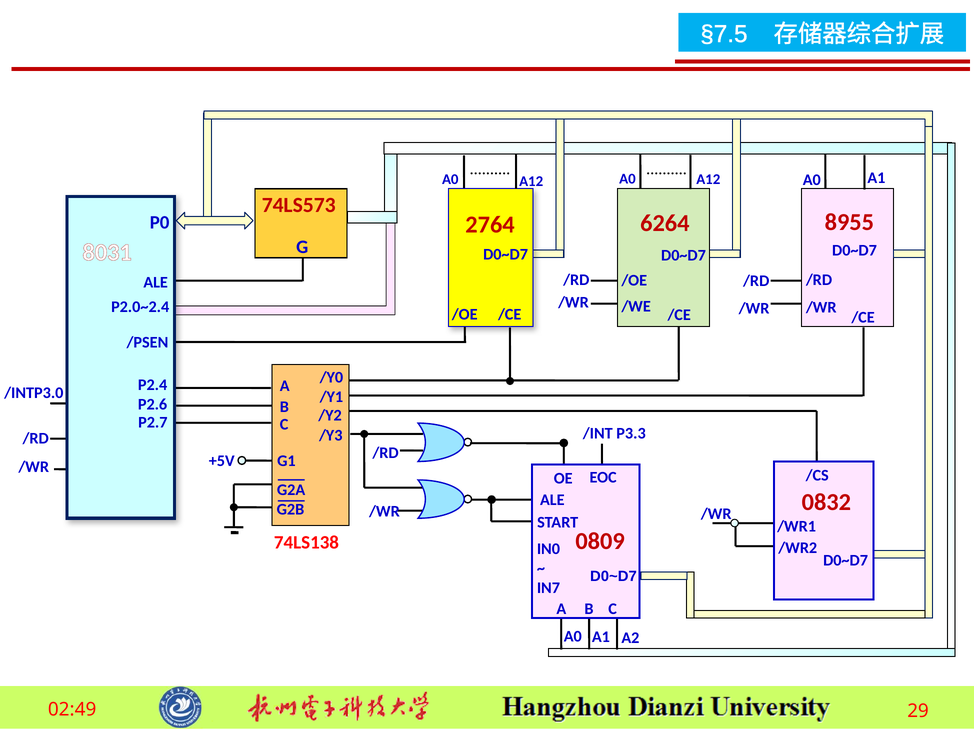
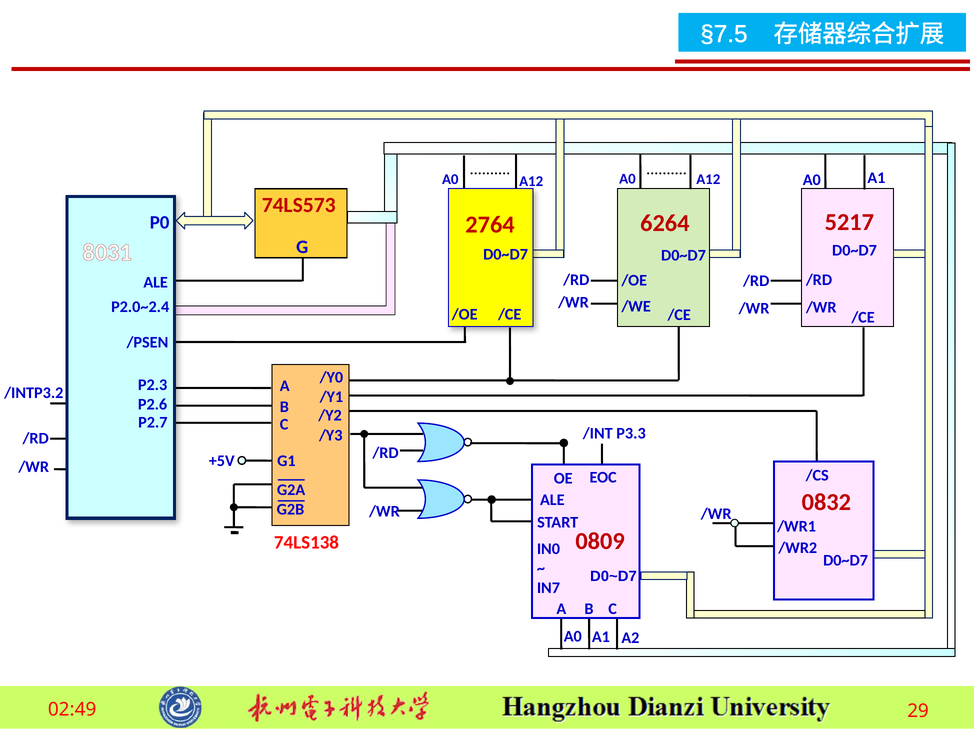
8955: 8955 -> 5217
P2.4: P2.4 -> P2.3
/INTP3.0: /INTP3.0 -> /INTP3.2
